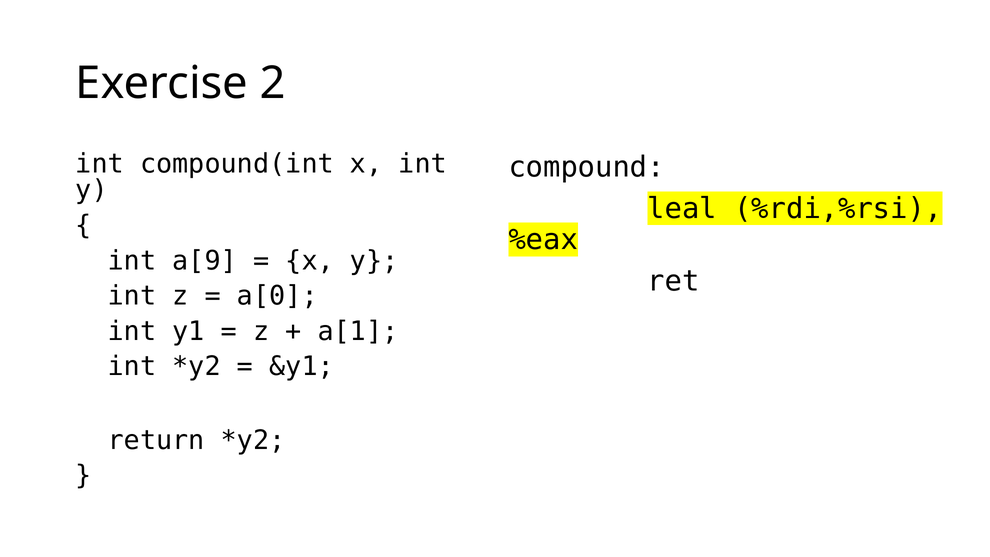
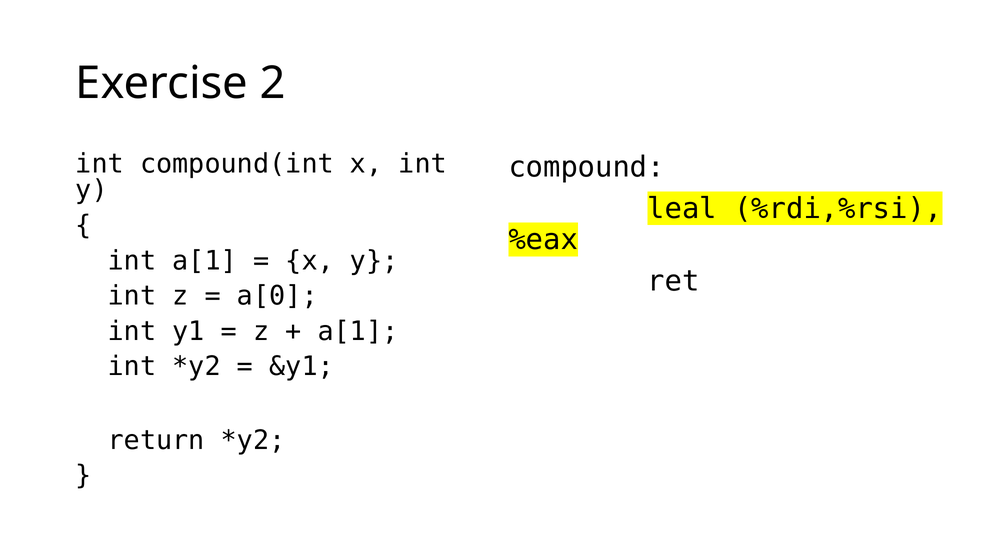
int a[9: a[9 -> a[1
